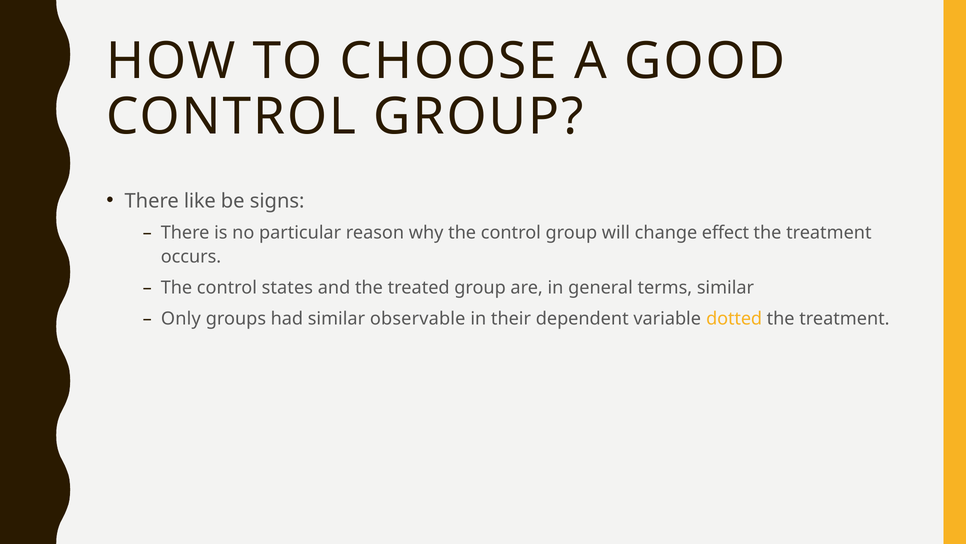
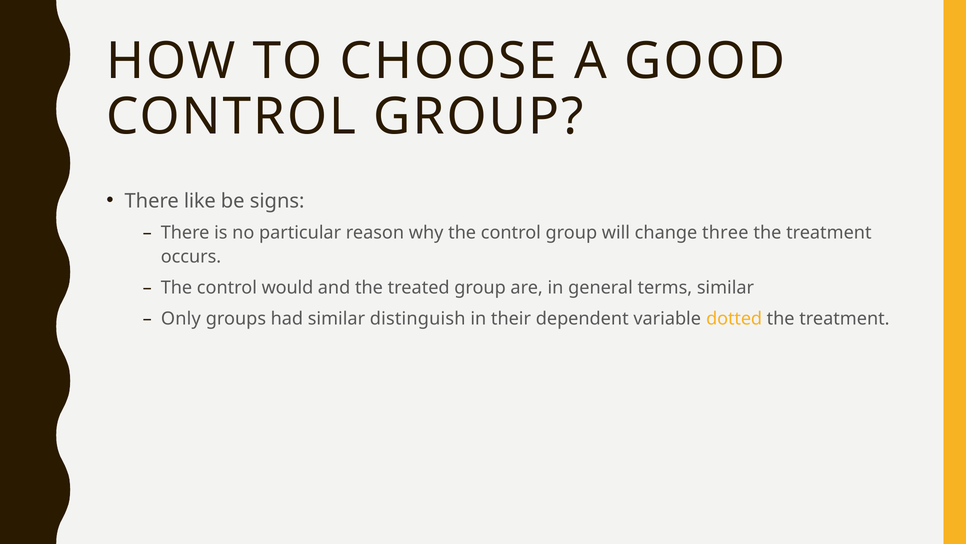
effect: effect -> three
states: states -> would
observable: observable -> distinguish
